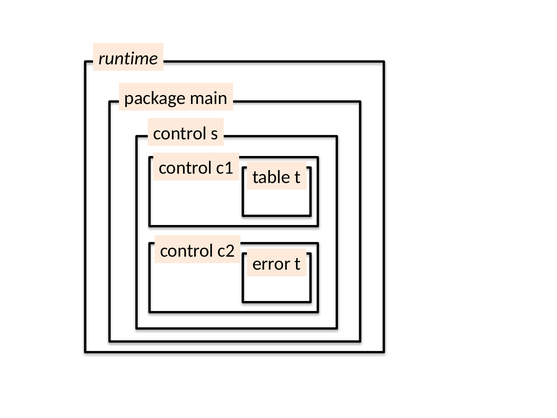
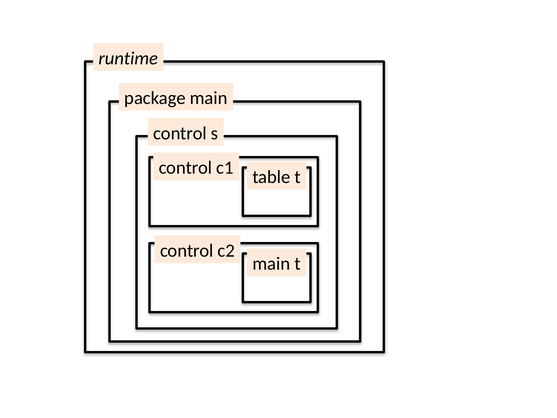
error at (271, 264): error -> main
